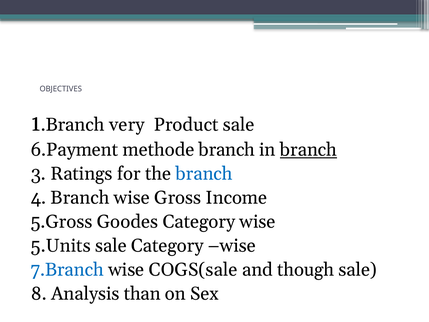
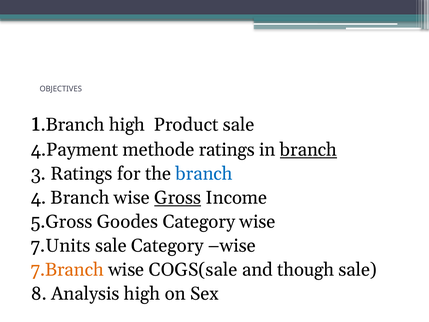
very at (127, 125): very -> high
6.Payment: 6.Payment -> 4.Payment
methode branch: branch -> ratings
Gross underline: none -> present
5.Units: 5.Units -> 7.Units
7.Branch colour: blue -> orange
Analysis than: than -> high
